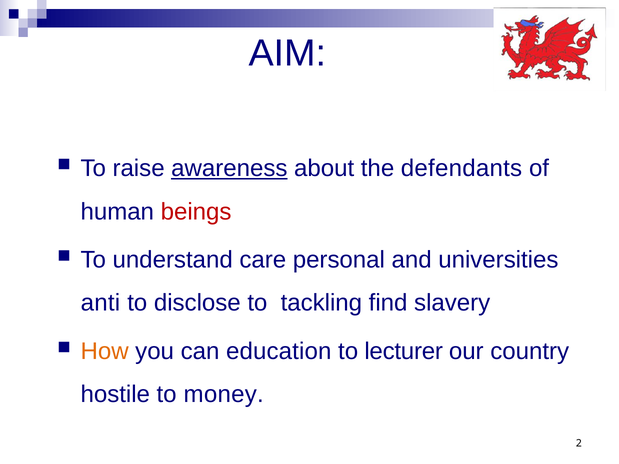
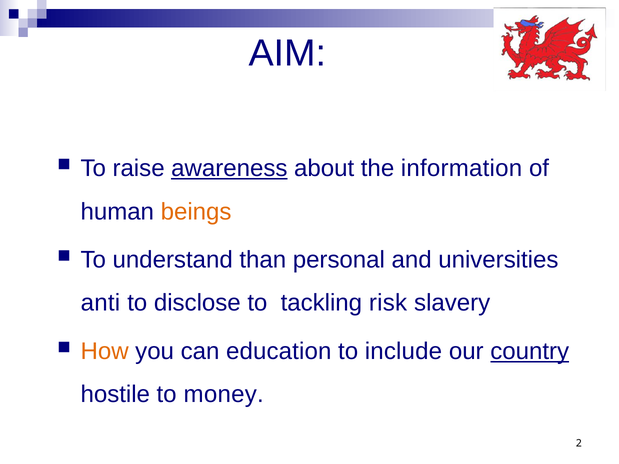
defendants: defendants -> information
beings colour: red -> orange
care: care -> than
find: find -> risk
lecturer: lecturer -> include
country underline: none -> present
